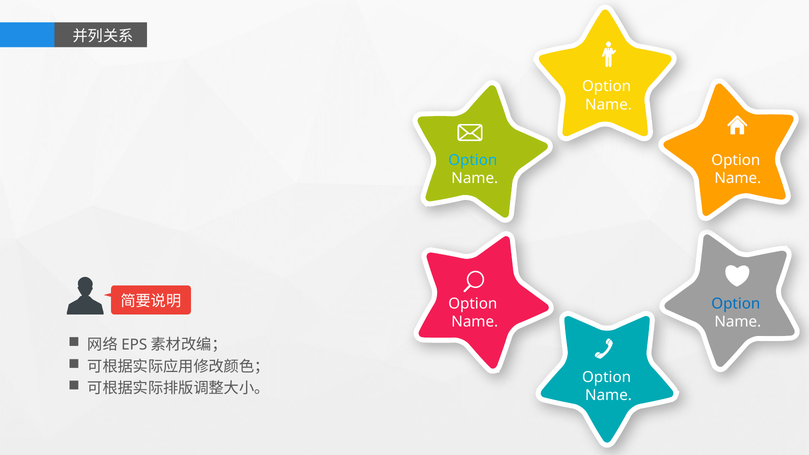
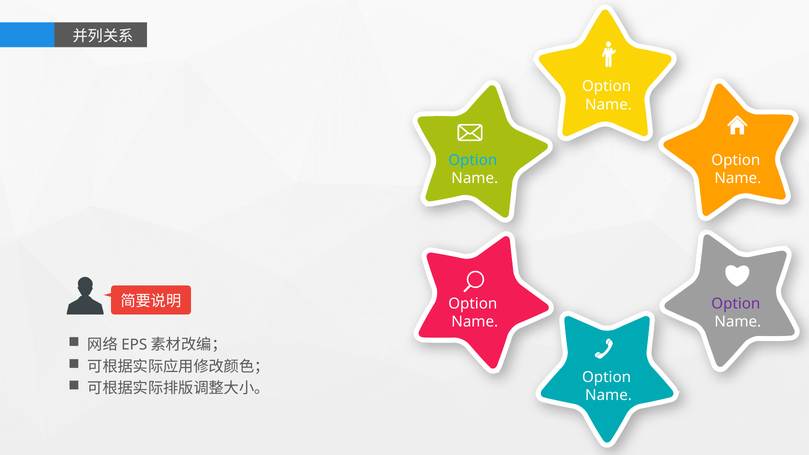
Option at (736, 304) colour: blue -> purple
